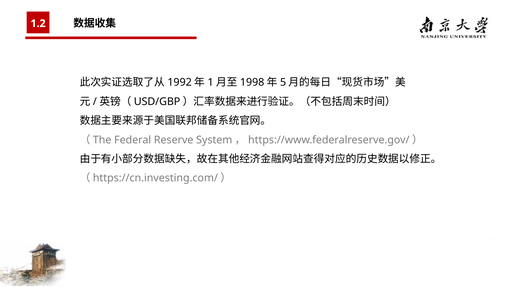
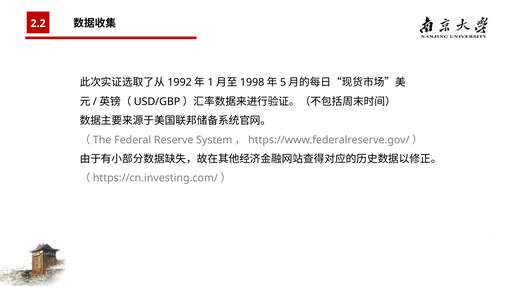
1.2: 1.2 -> 2.2
